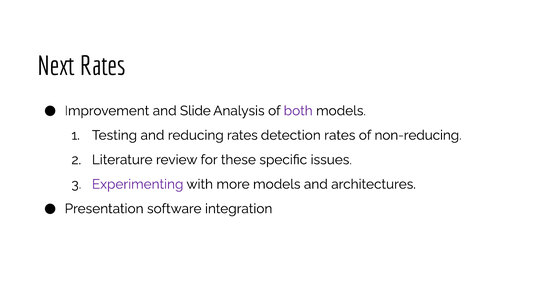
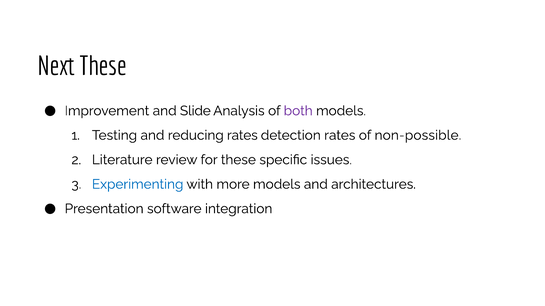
Next Rates: Rates -> These
non-reducing: non-reducing -> non-possible
Experimenting colour: purple -> blue
